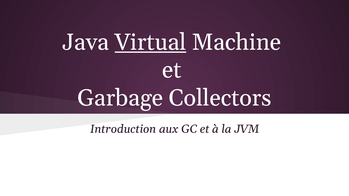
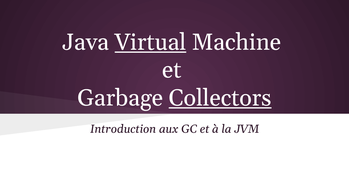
Collectors underline: none -> present
